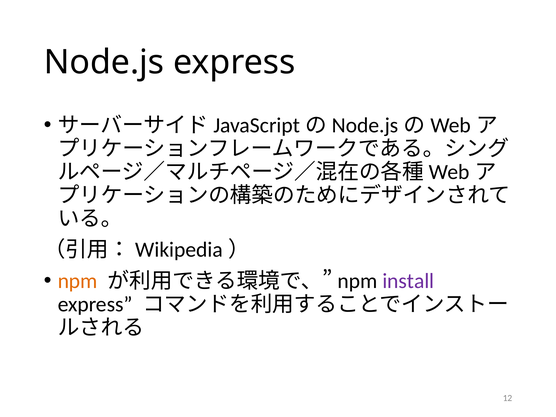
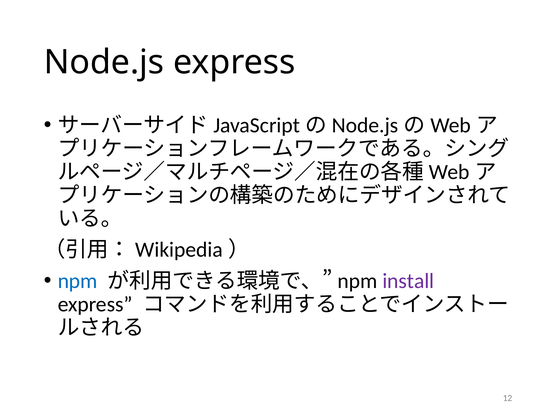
npm colour: orange -> blue
